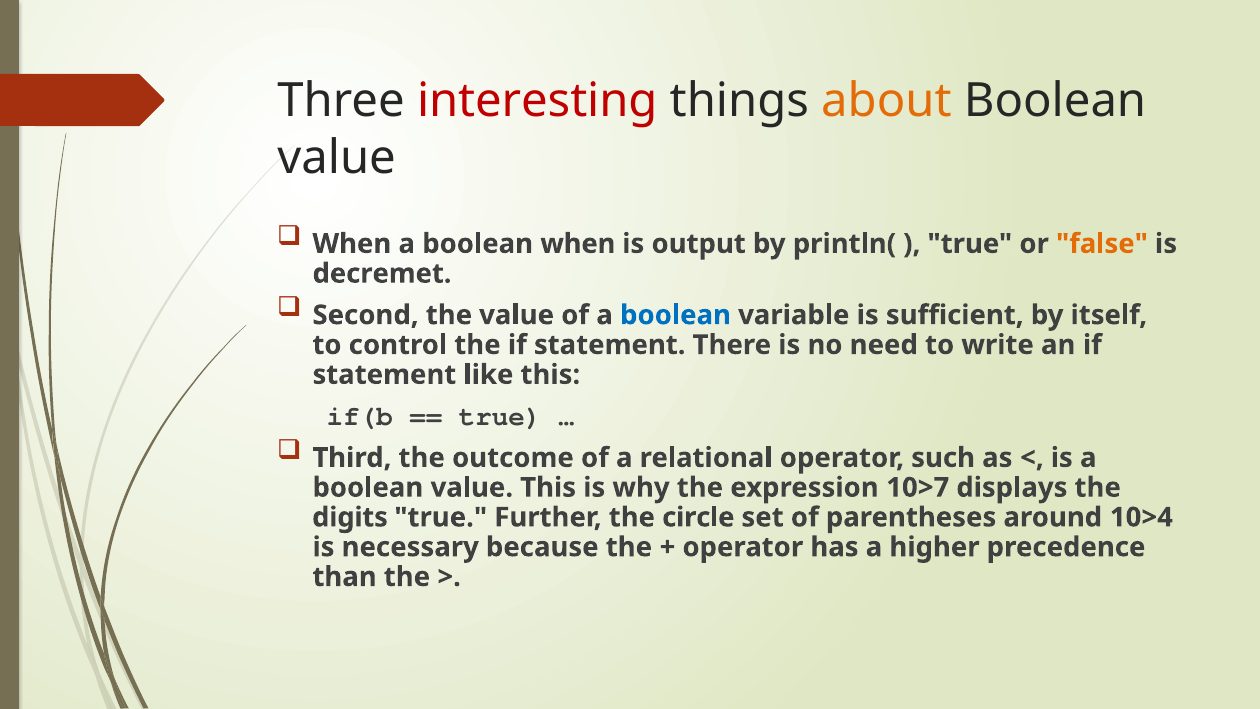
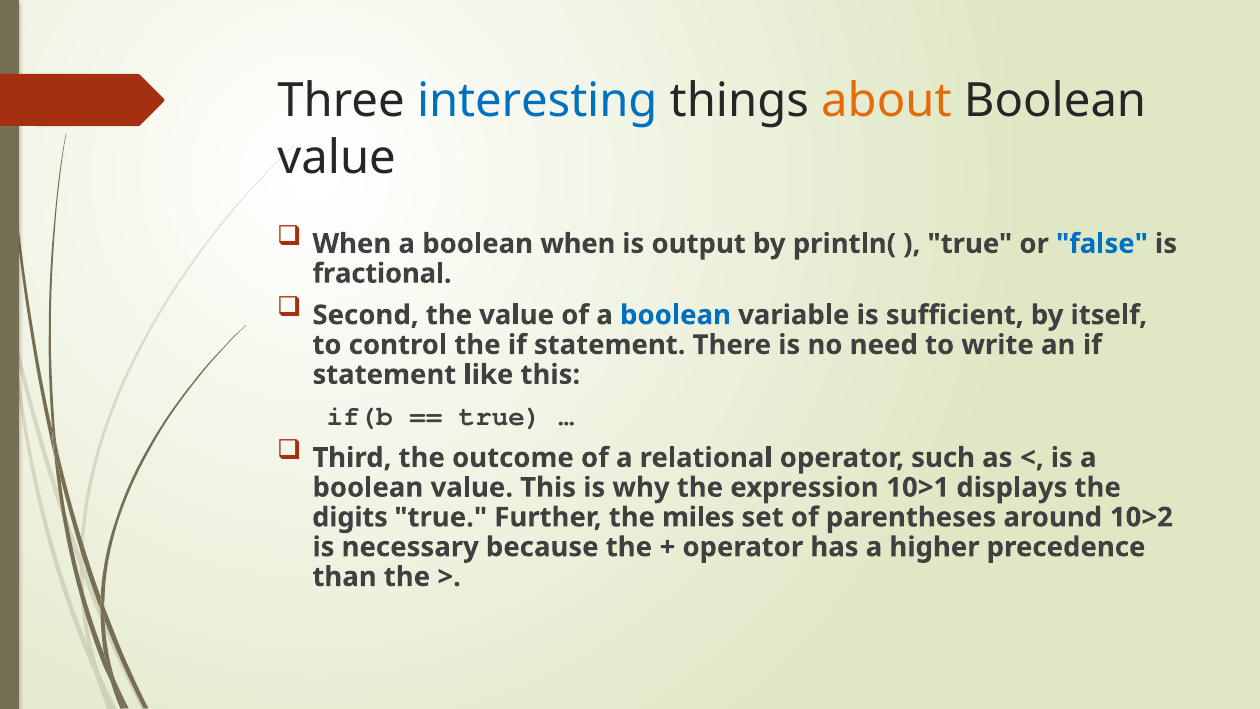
interesting colour: red -> blue
false colour: orange -> blue
decremet: decremet -> fractional
10>7: 10>7 -> 10>1
circle: circle -> miles
10>4: 10>4 -> 10>2
